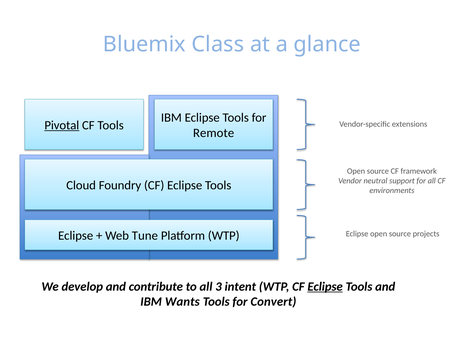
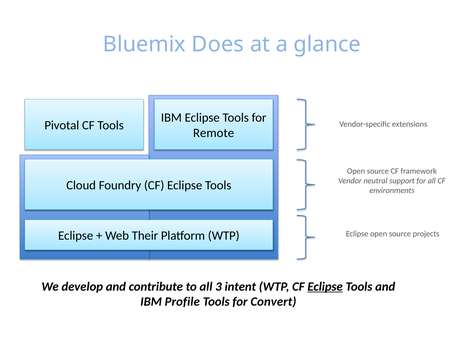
Class: Class -> Does
Pivotal underline: present -> none
Tune: Tune -> Their
Wants: Wants -> Profile
